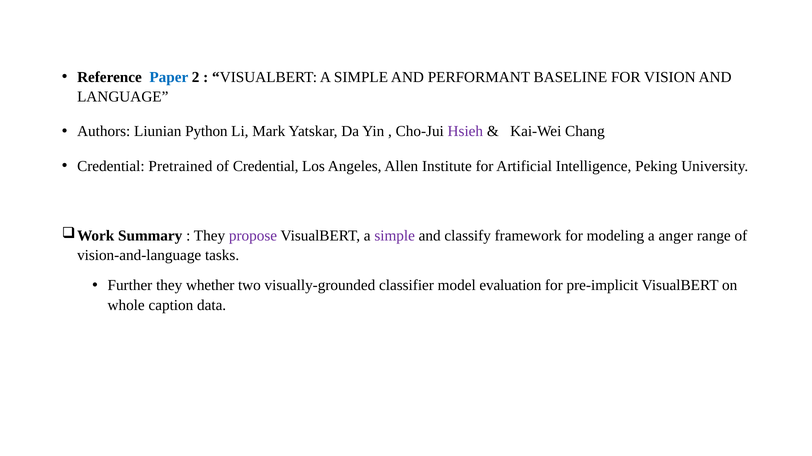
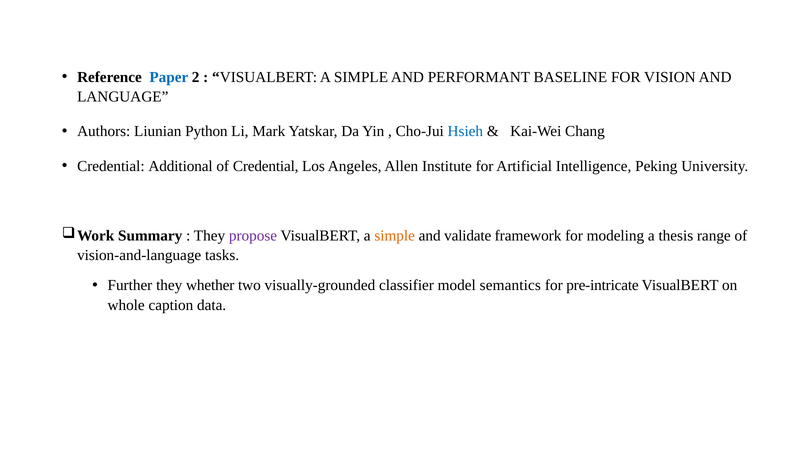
Hsieh colour: purple -> blue
Pretrained: Pretrained -> Additional
simple at (395, 236) colour: purple -> orange
classify: classify -> validate
anger: anger -> thesis
evaluation: evaluation -> semantics
pre-implicit: pre-implicit -> pre-intricate
